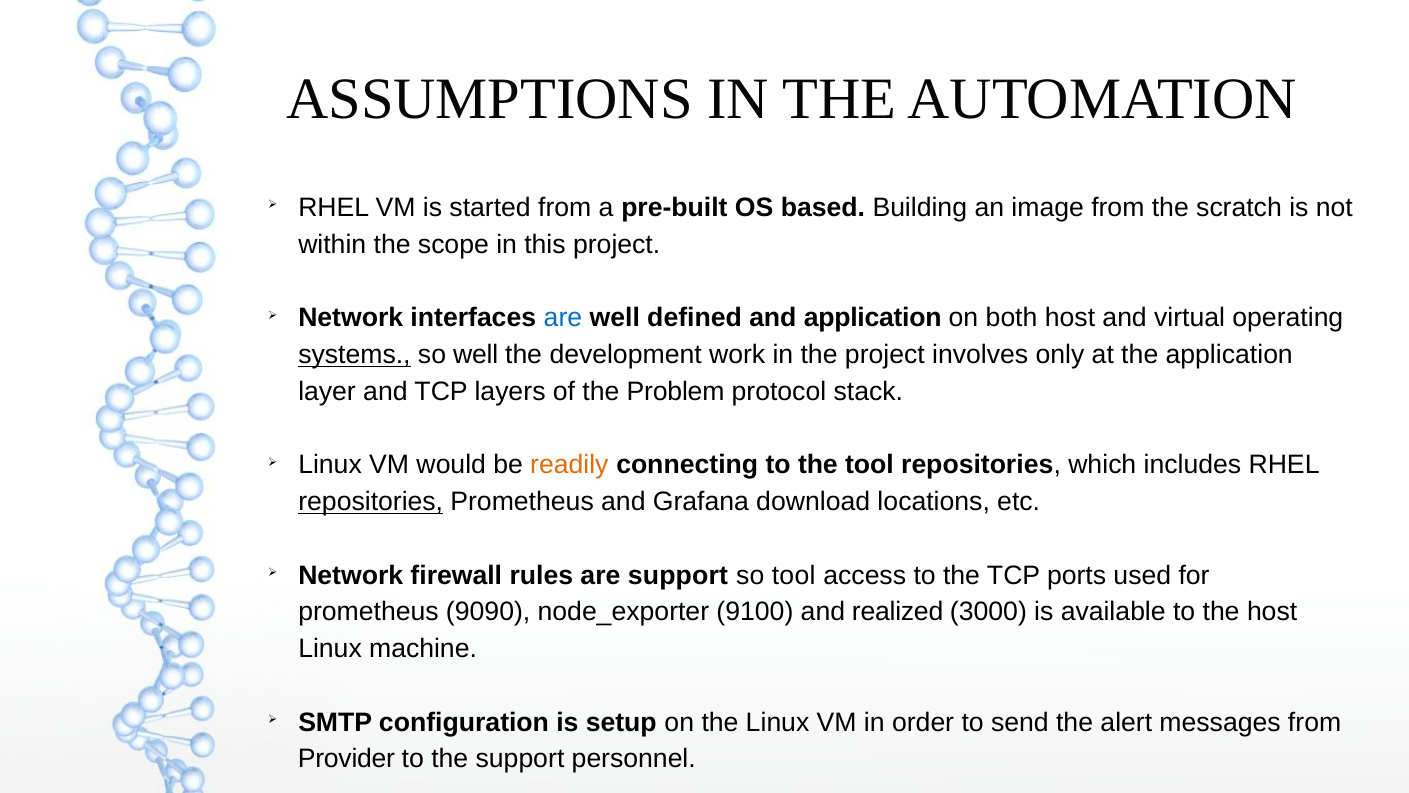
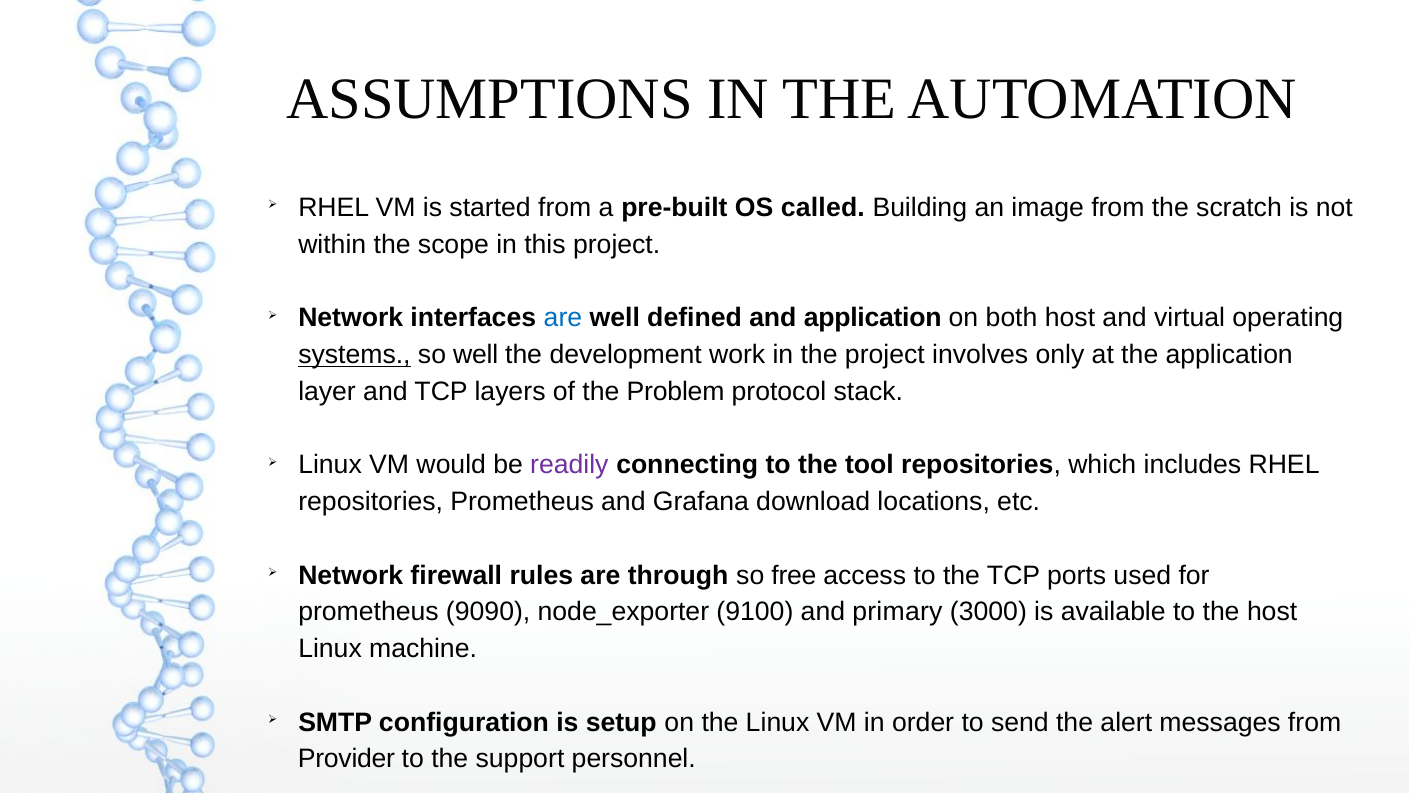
based: based -> called
readily colour: orange -> purple
repositories at (371, 502) underline: present -> none
are support: support -> through
so tool: tool -> free
realized: realized -> primary
